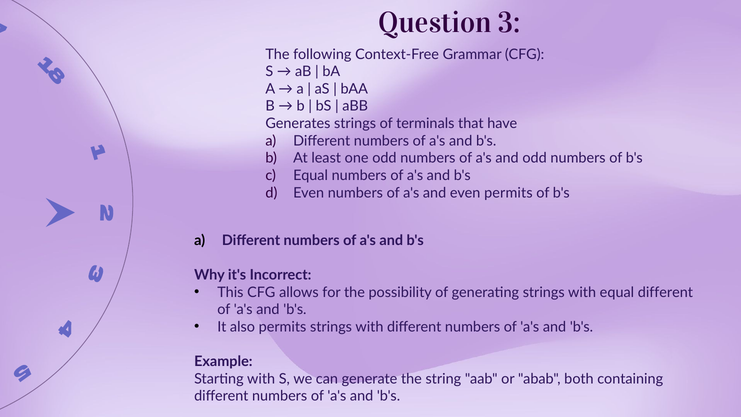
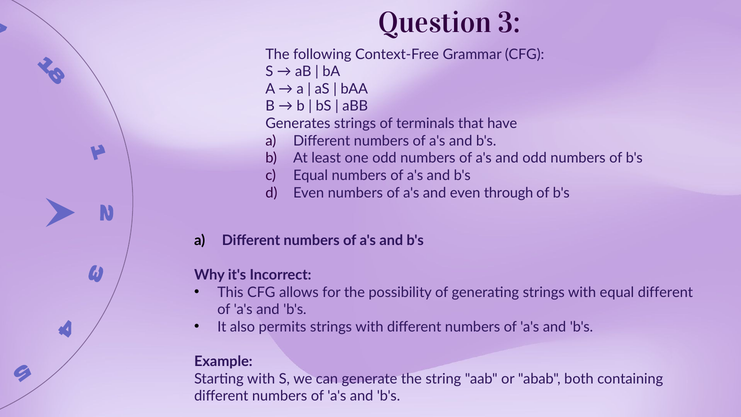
even permits: permits -> through
